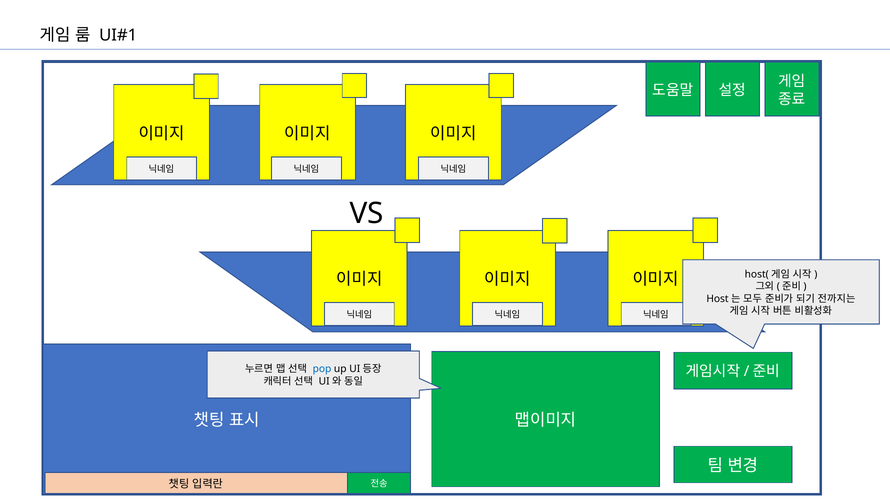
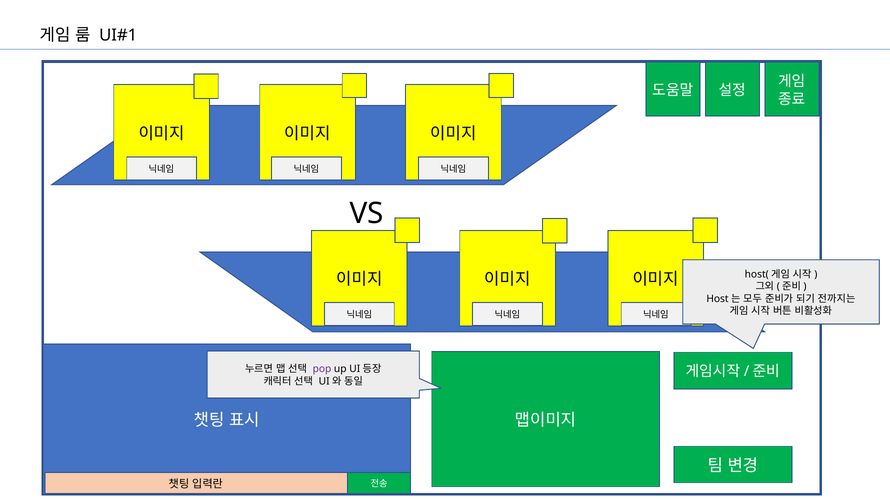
pop colour: blue -> purple
